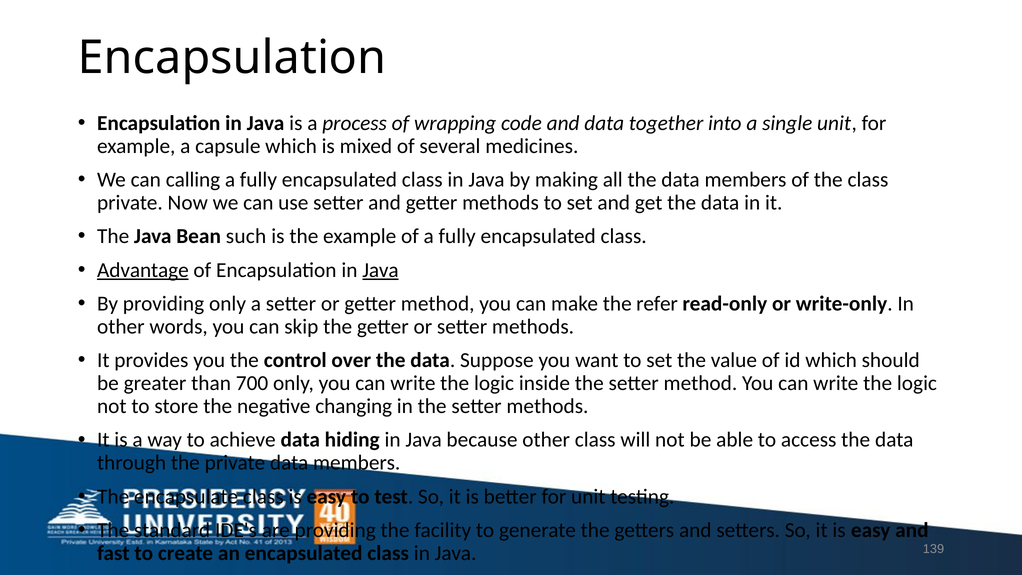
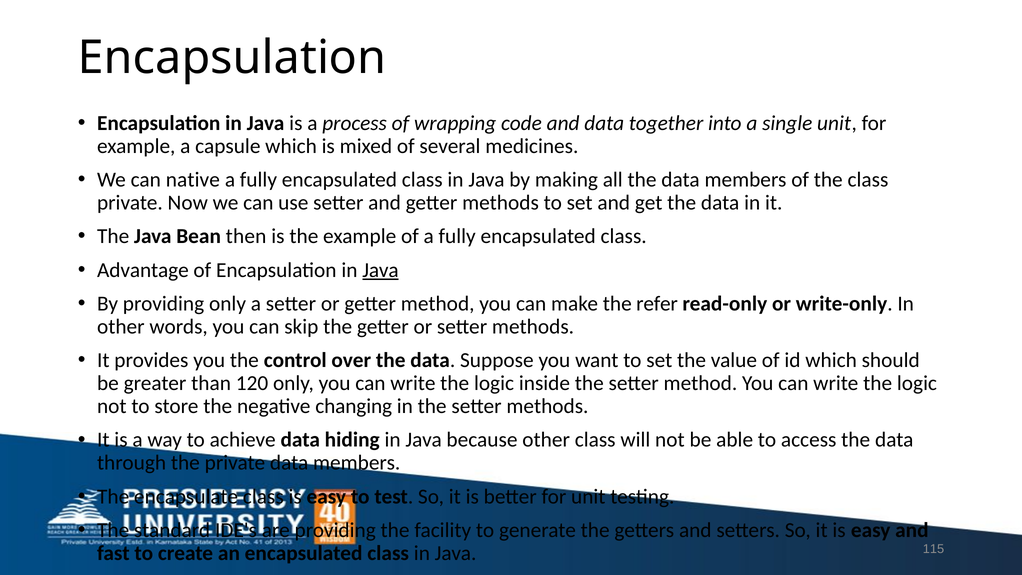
calling: calling -> native
such: such -> then
Advantage underline: present -> none
700: 700 -> 120
139: 139 -> 115
